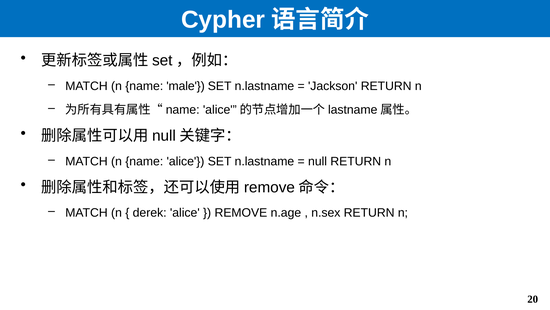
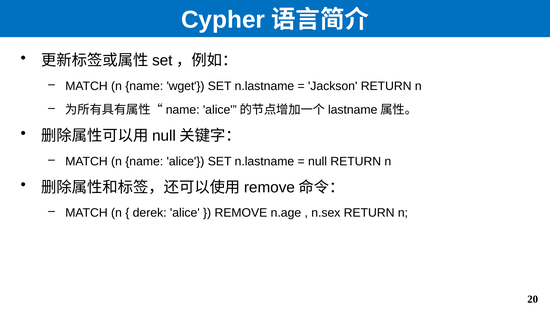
male: male -> wget
